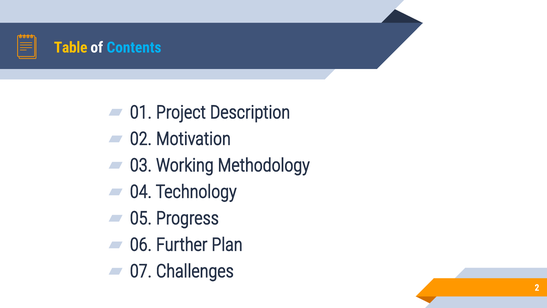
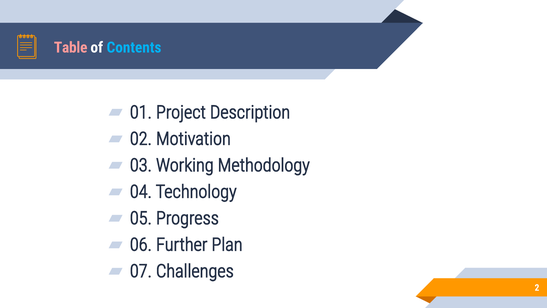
Table colour: yellow -> pink
